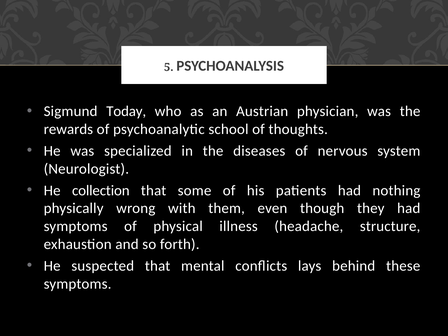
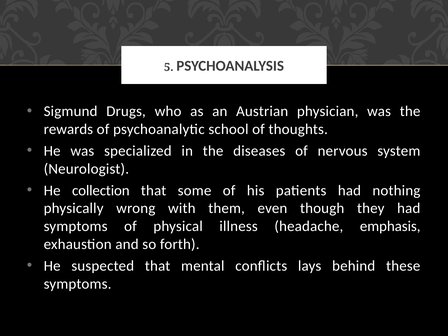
Today: Today -> Drugs
structure: structure -> emphasis
